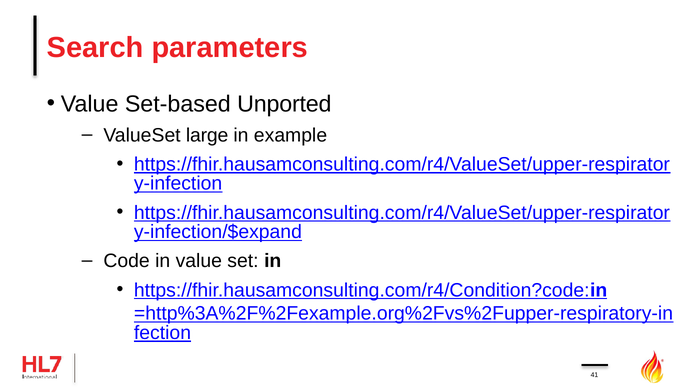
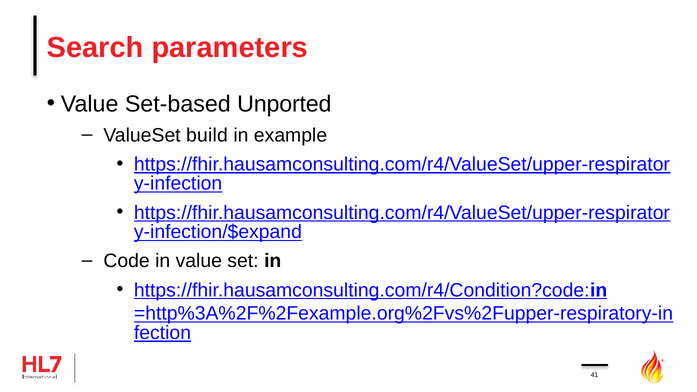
large: large -> build
